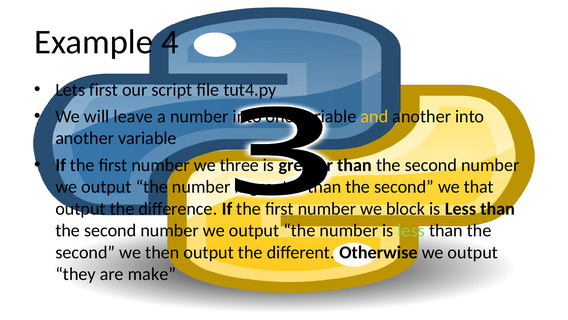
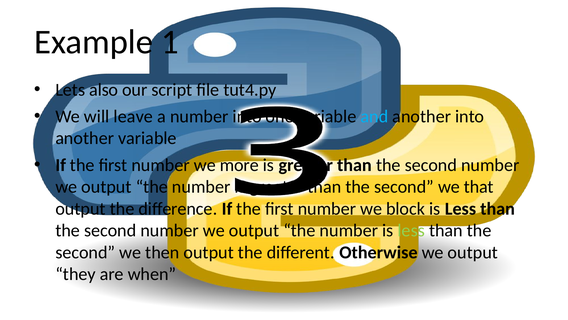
4: 4 -> 1
Lets first: first -> also
and colour: yellow -> light blue
three: three -> more
make: make -> when
